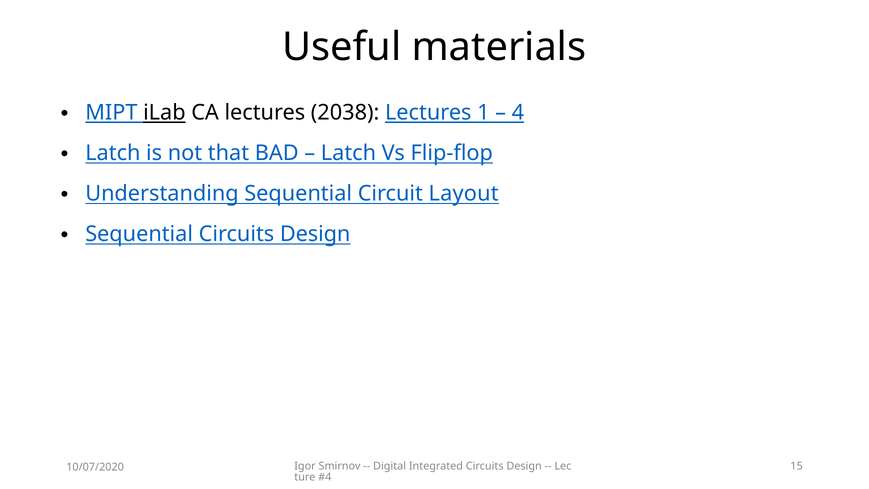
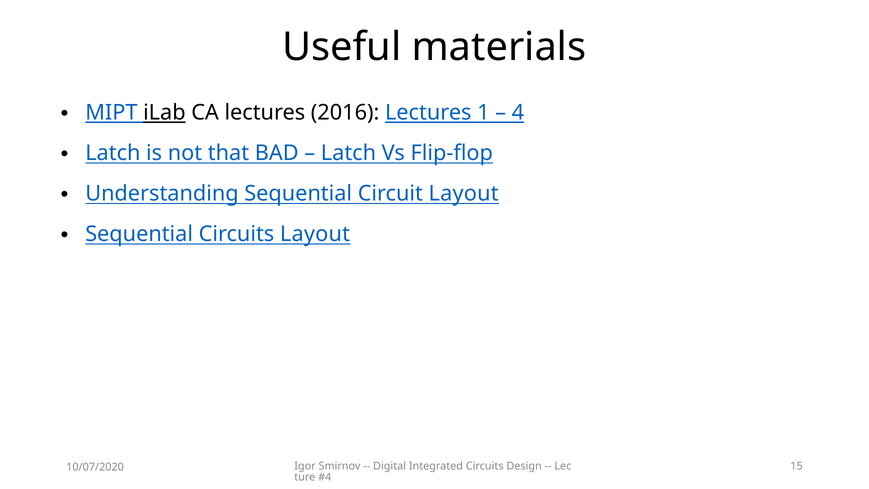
2038: 2038 -> 2016
Sequential Circuits Design: Design -> Layout
